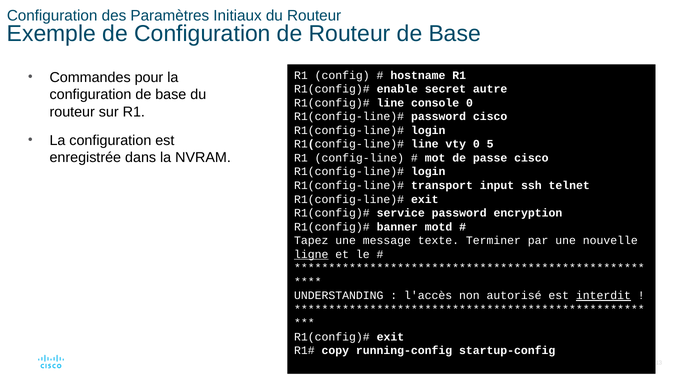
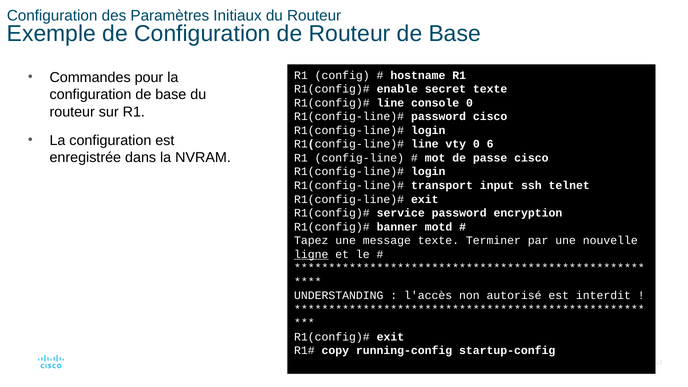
secret autre: autre -> texte
5: 5 -> 6
interdit underline: present -> none
